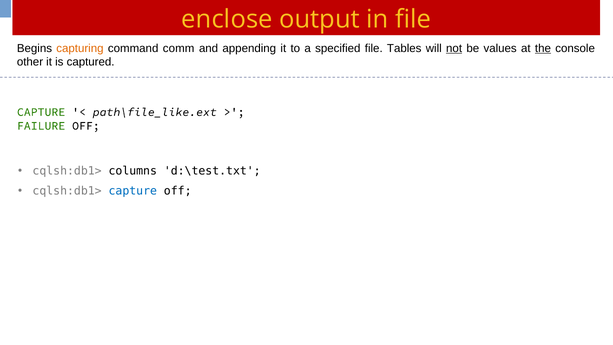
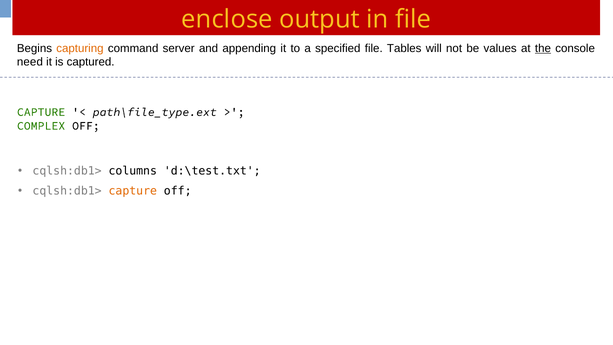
comm: comm -> server
not underline: present -> none
other: other -> need
path\file_like.ext: path\file_like.ext -> path\file_type.ext
FAILURE: FAILURE -> COMPLEX
capture at (133, 191) colour: blue -> orange
